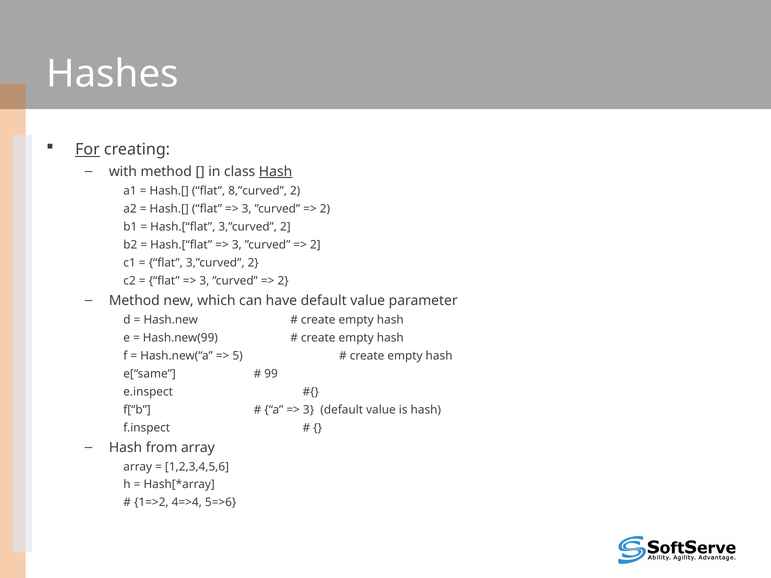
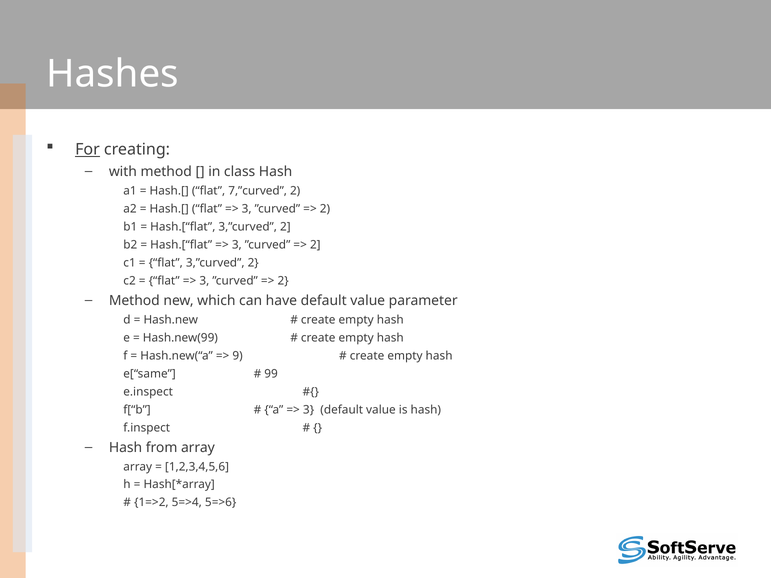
Hash at (276, 172) underline: present -> none
8,”curved: 8,”curved -> 7,”curved
5: 5 -> 9
4=>4: 4=>4 -> 5=>4
